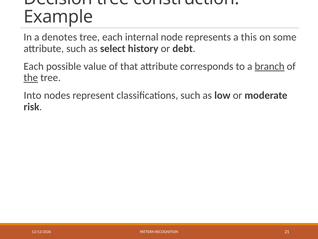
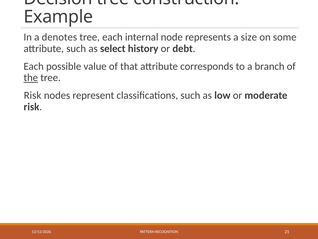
this: this -> size
branch underline: present -> none
Into at (33, 95): Into -> Risk
